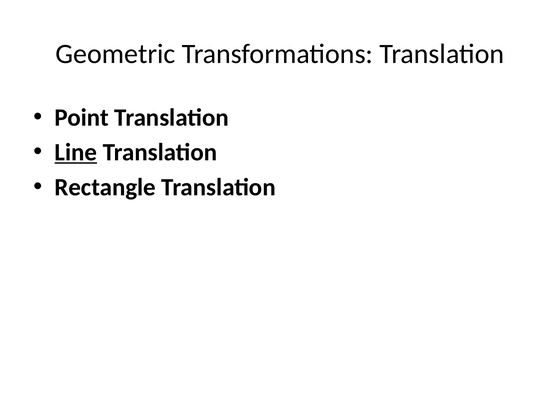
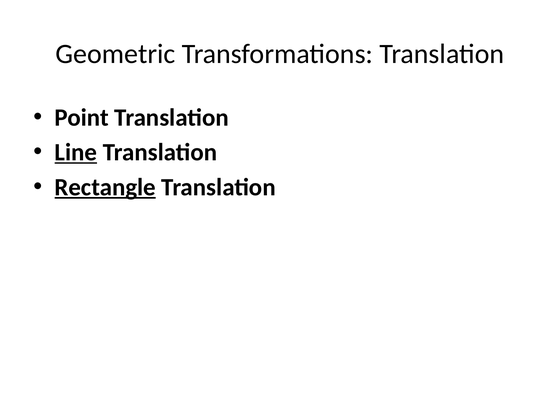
Rectangle underline: none -> present
